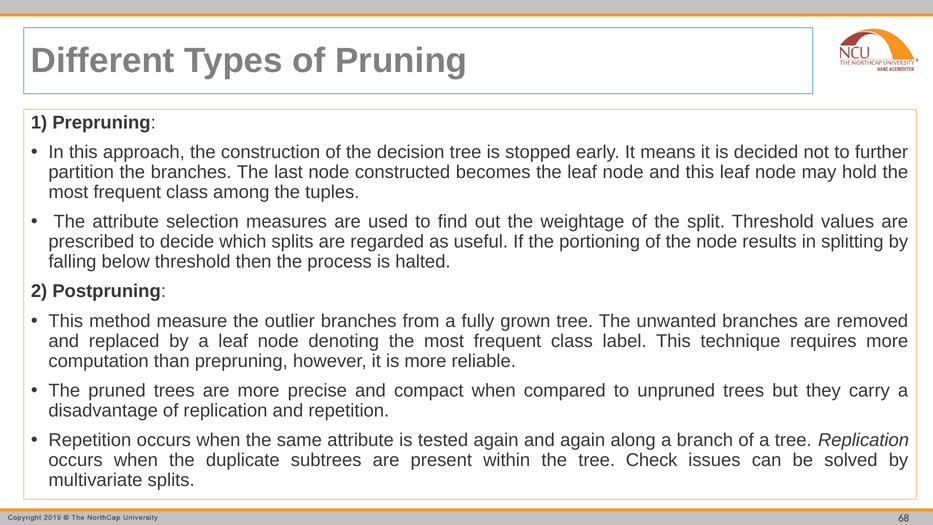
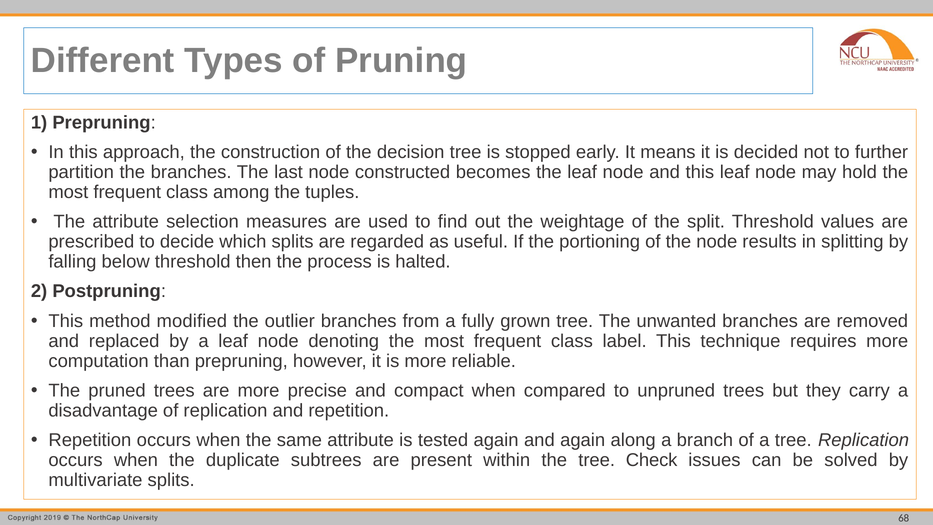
measure: measure -> modified
